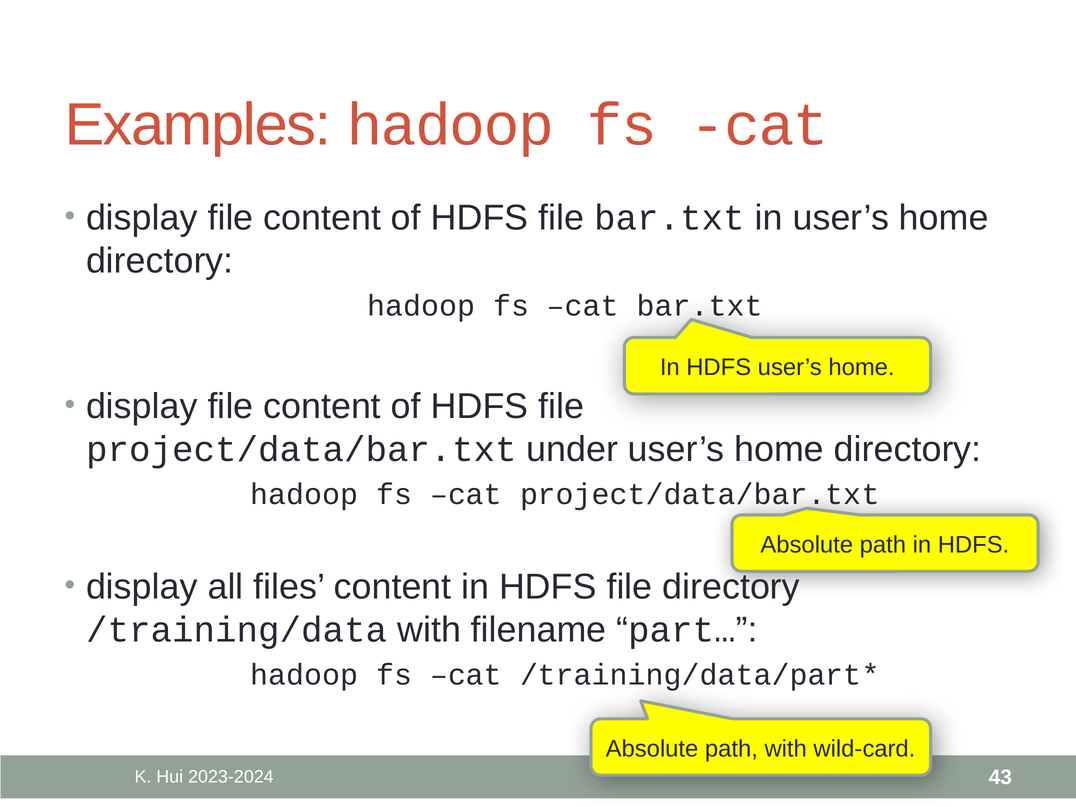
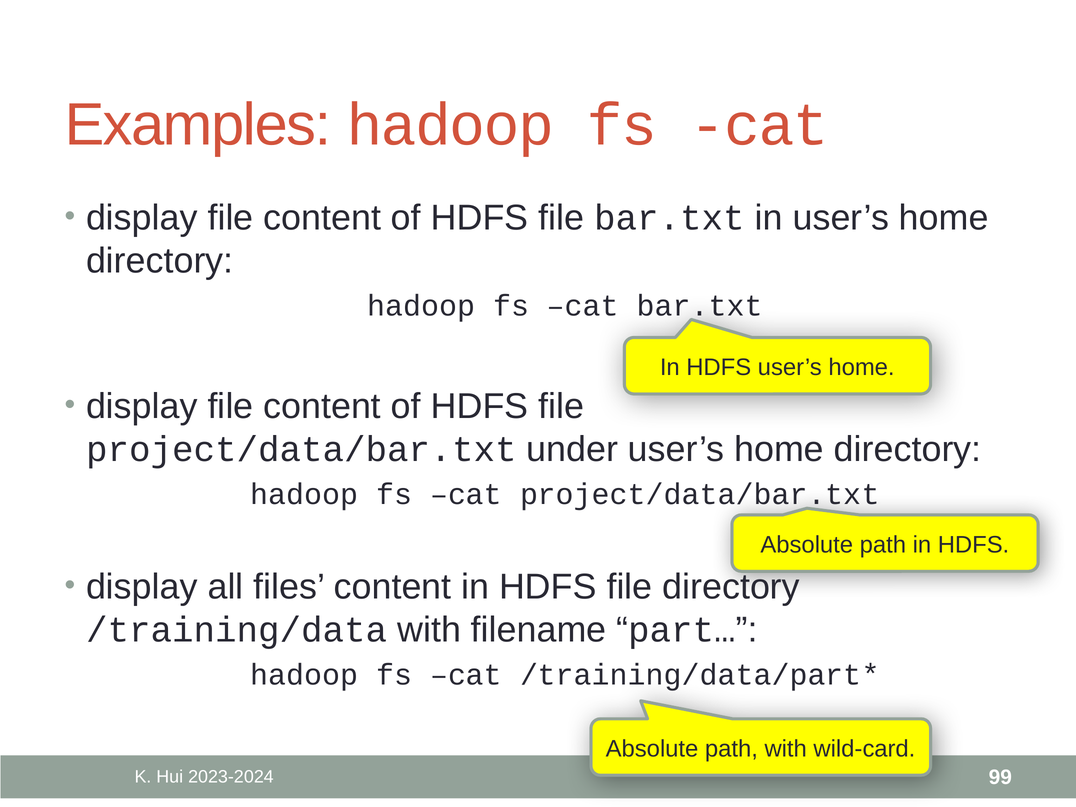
43: 43 -> 99
